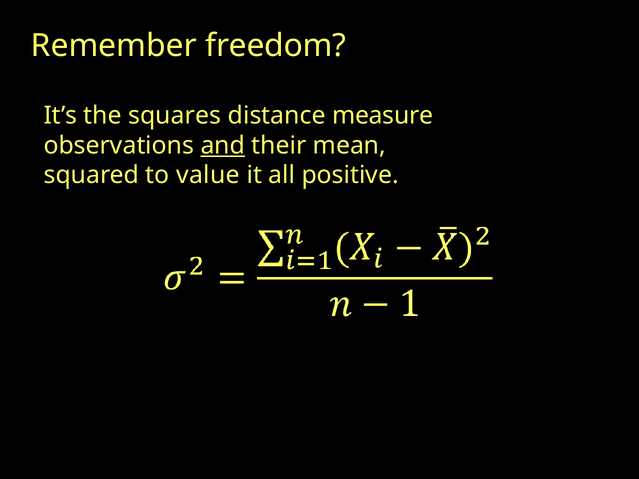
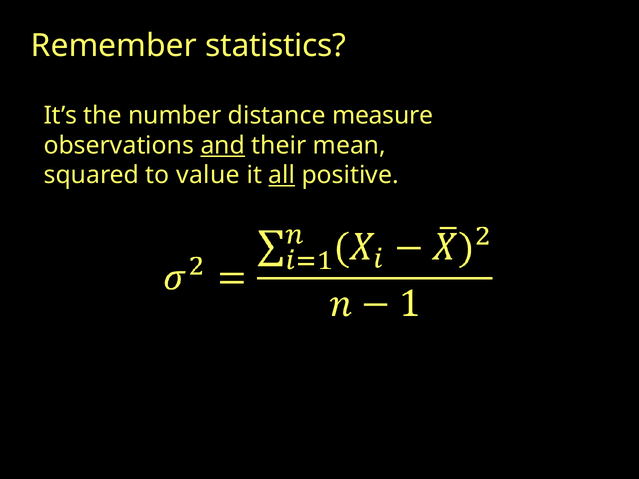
freedom: freedom -> statistics
squares: squares -> number
all underline: none -> present
